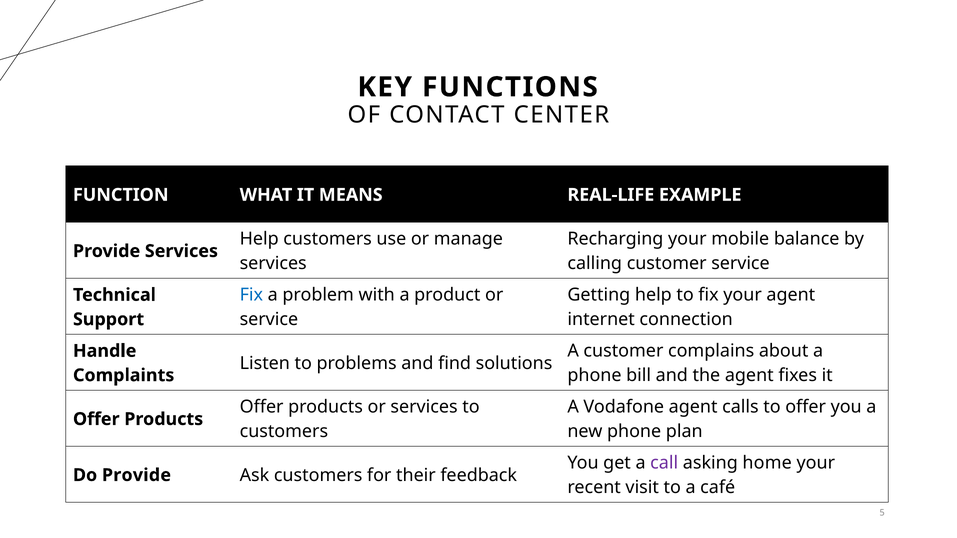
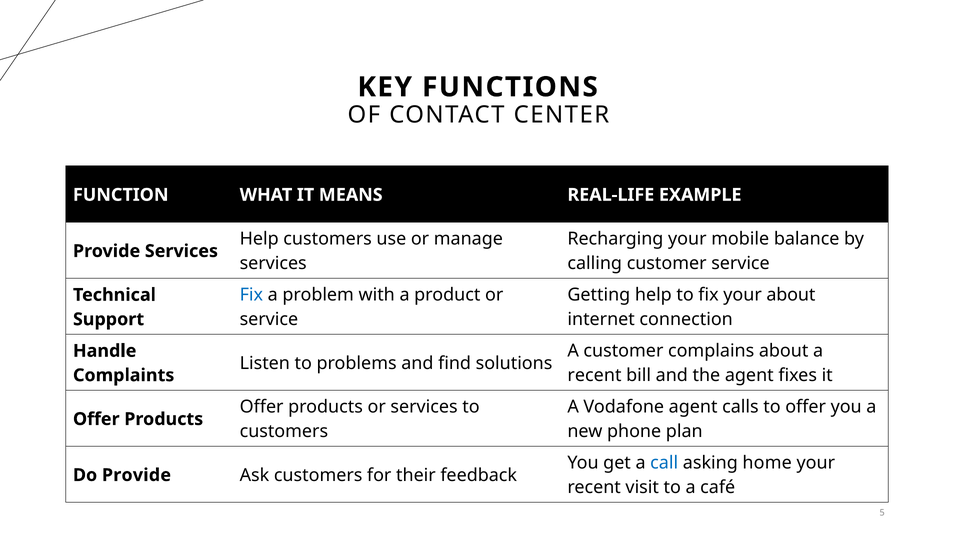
your agent: agent -> about
phone at (595, 376): phone -> recent
call colour: purple -> blue
